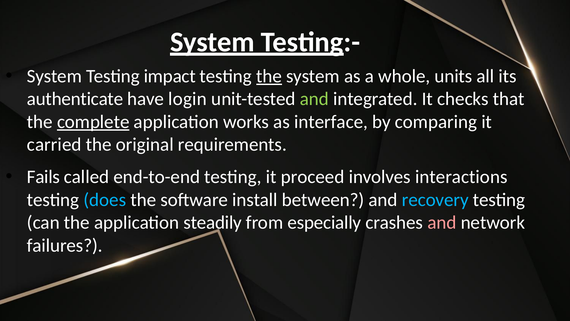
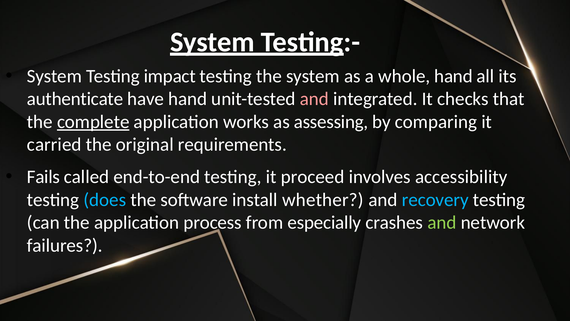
the at (269, 76) underline: present -> none
whole units: units -> hand
have login: login -> hand
and at (314, 99) colour: light green -> pink
interface: interface -> assessing
interactions: interactions -> accessibility
between: between -> whether
steadily: steadily -> process
and at (442, 222) colour: pink -> light green
